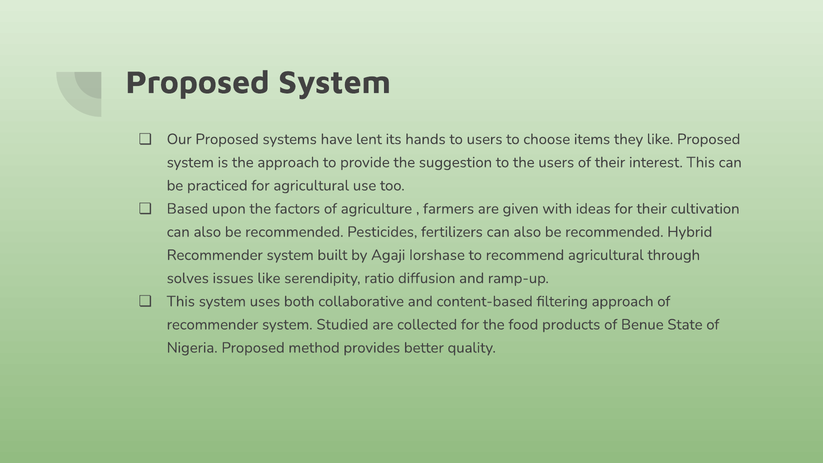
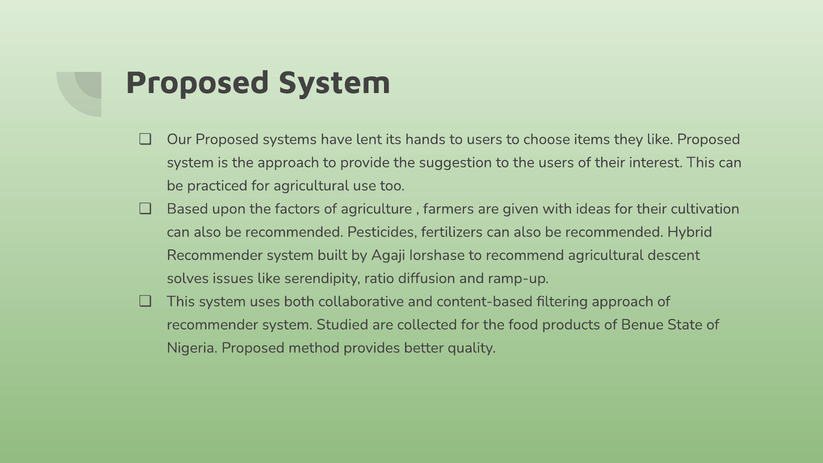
through: through -> descent
